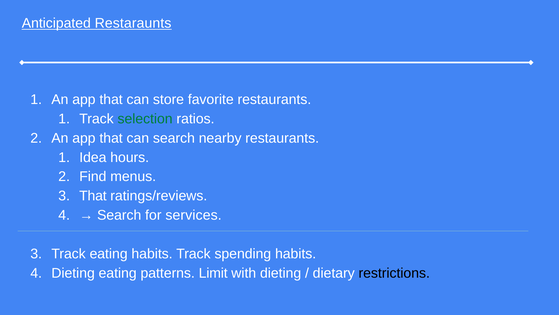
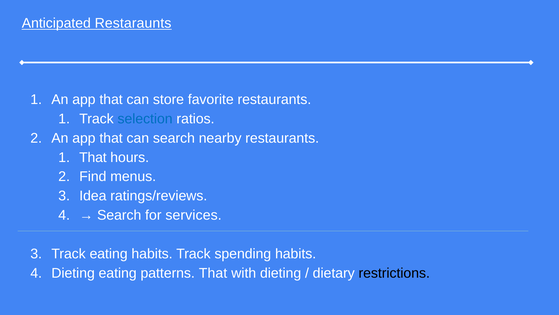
selection colour: green -> blue
Idea at (93, 157): Idea -> That
That at (93, 196): That -> Idea
patterns Limit: Limit -> That
